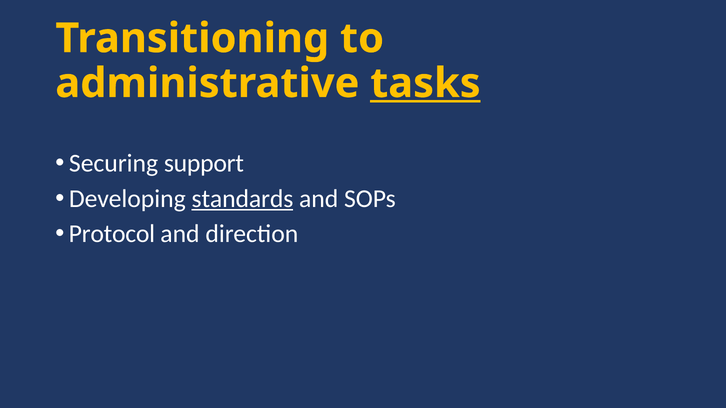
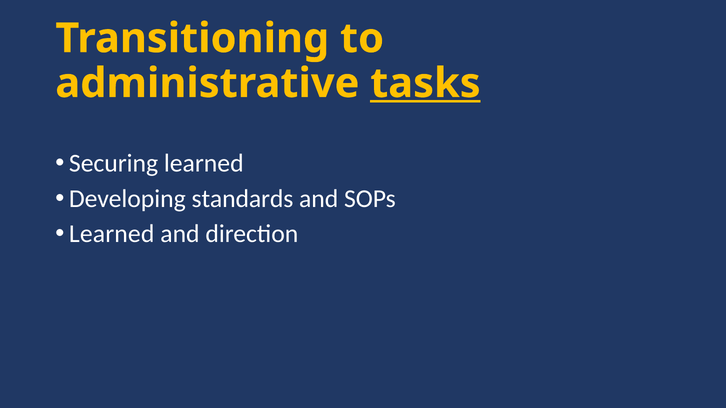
Securing support: support -> learned
standards underline: present -> none
Protocol at (112, 234): Protocol -> Learned
